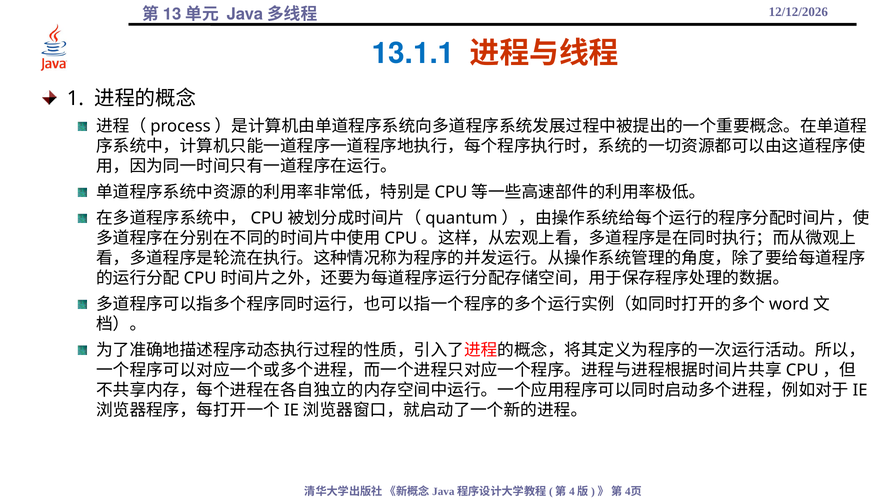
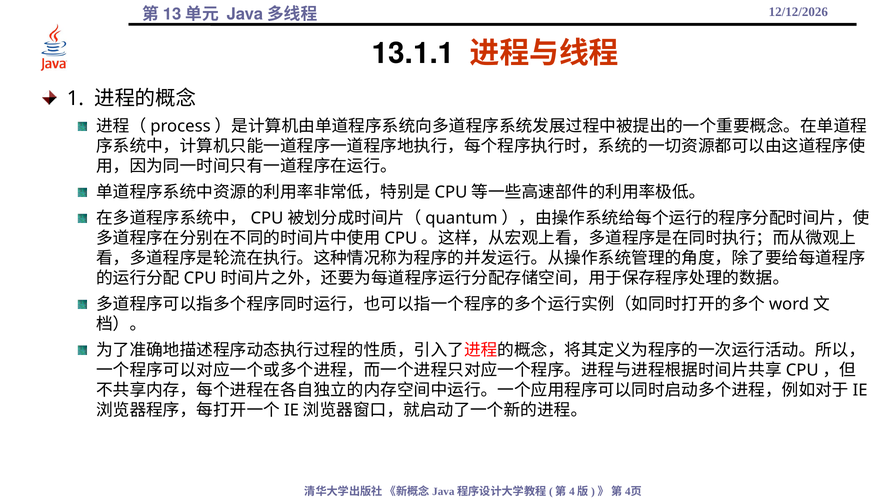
13.1.1 colour: blue -> black
